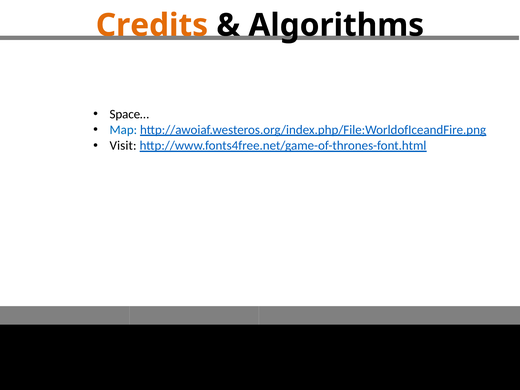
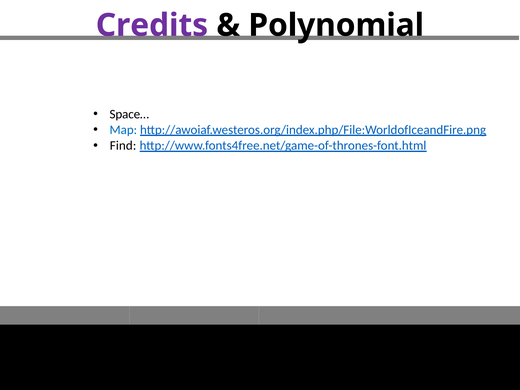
Credits colour: orange -> purple
Algorithms: Algorithms -> Polynomial
Visit: Visit -> Find
